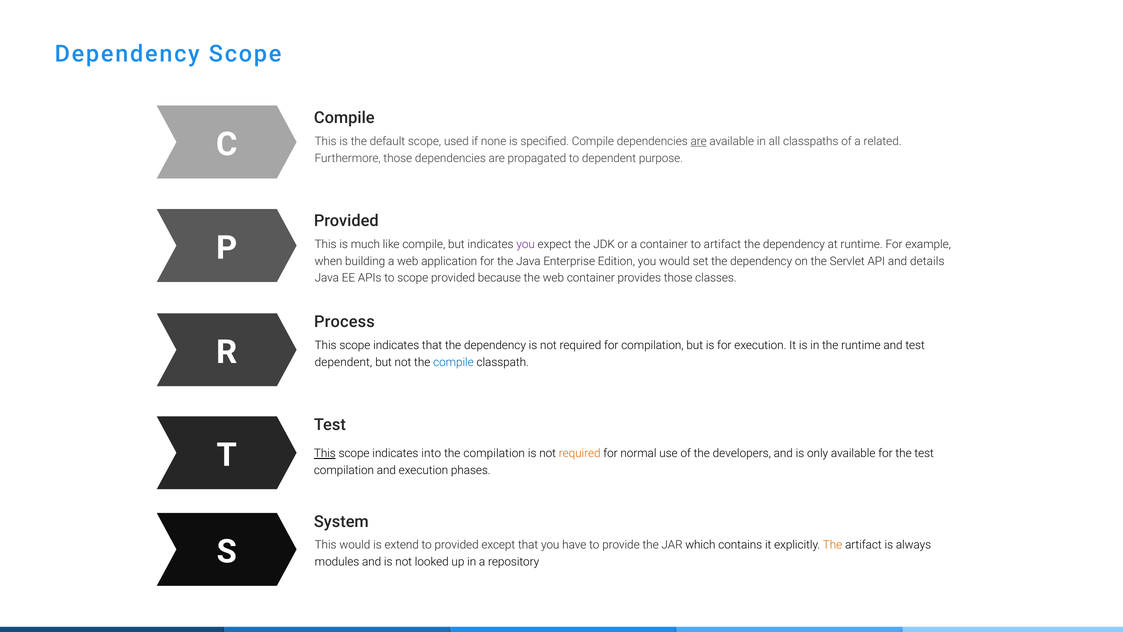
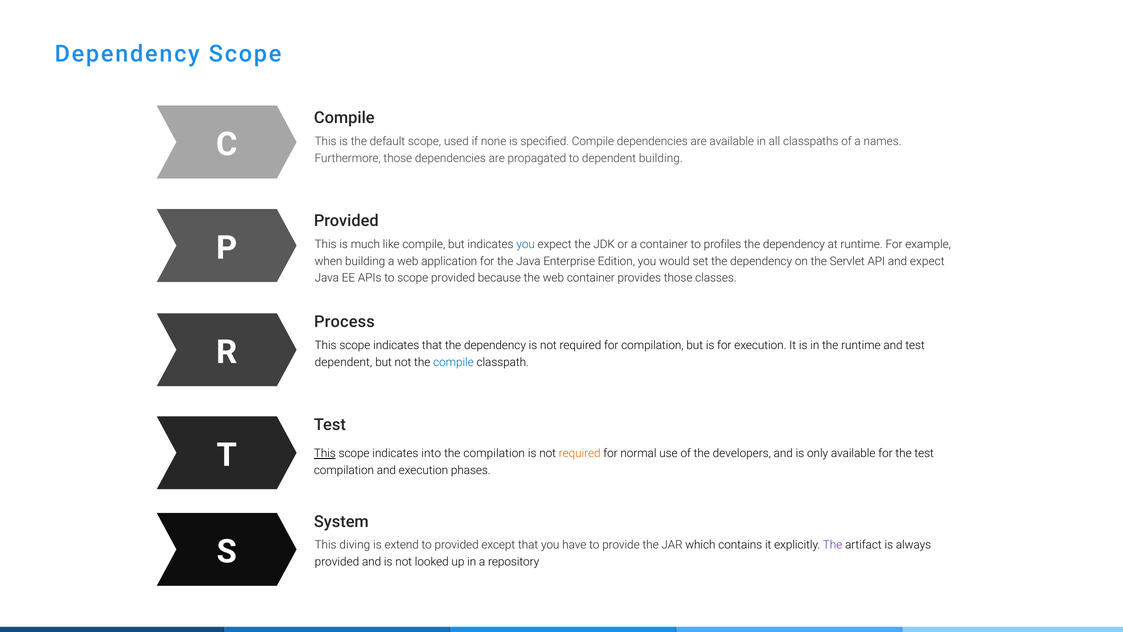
are at (699, 141) underline: present -> none
related: related -> names
dependent purpose: purpose -> building
you at (526, 244) colour: purple -> blue
to artifact: artifact -> profiles
and details: details -> expect
This would: would -> diving
The at (833, 545) colour: orange -> purple
modules at (337, 562): modules -> provided
